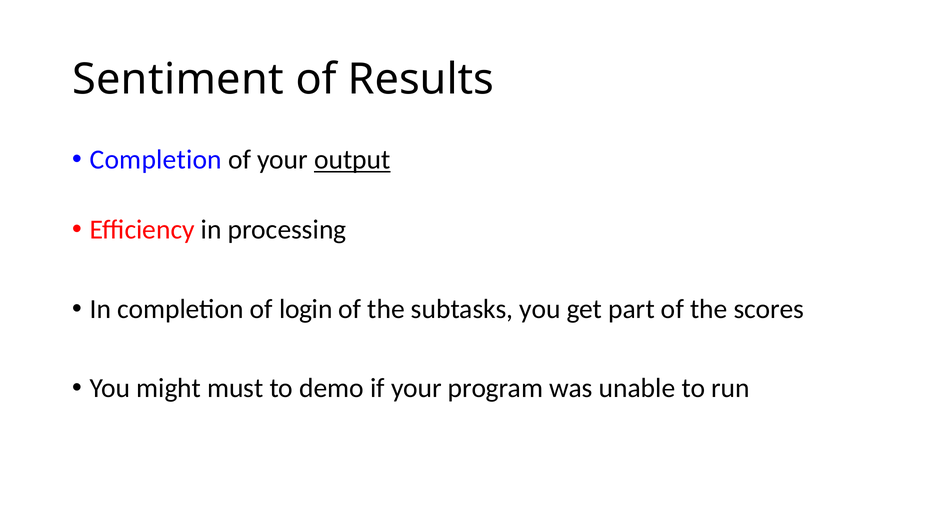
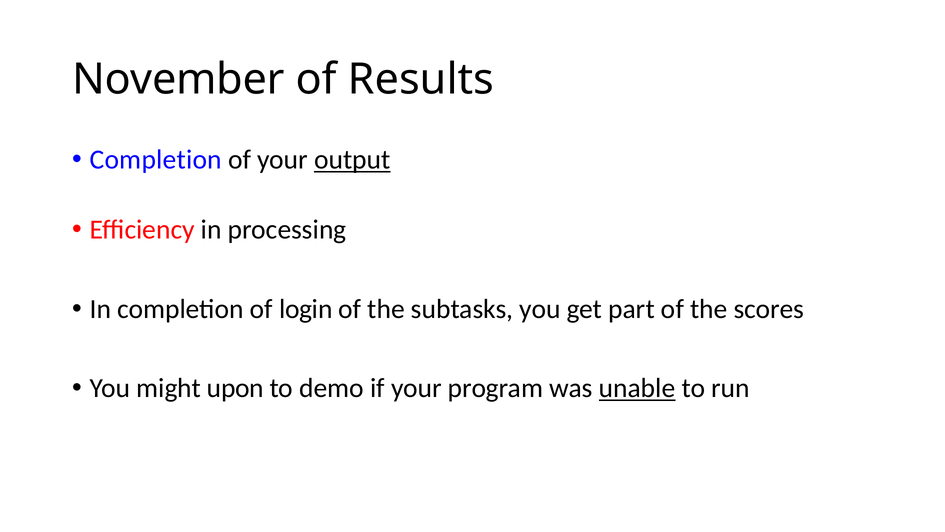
Sentiment: Sentiment -> November
must: must -> upon
unable underline: none -> present
